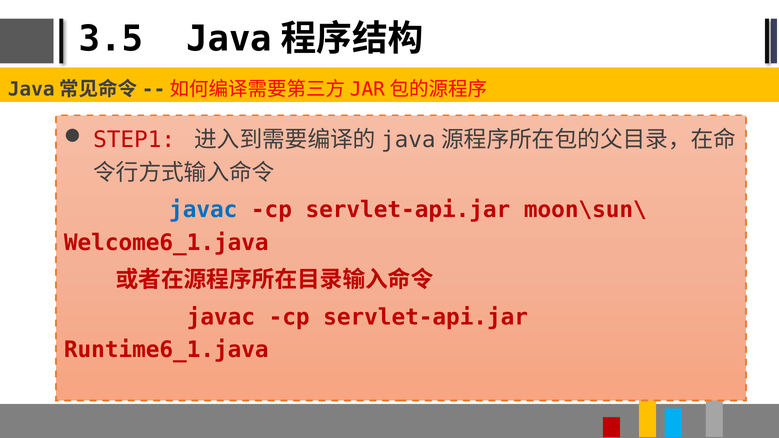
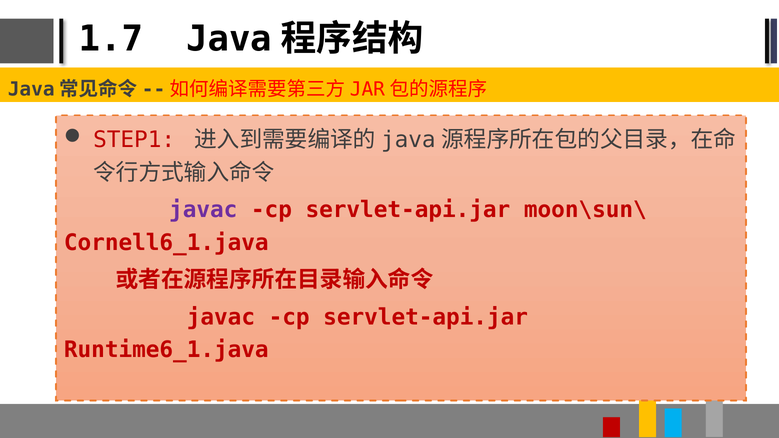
3.5: 3.5 -> 1.7
javac at (203, 210) colour: blue -> purple
Welcome6_1.java: Welcome6_1.java -> Cornell6_1.java
